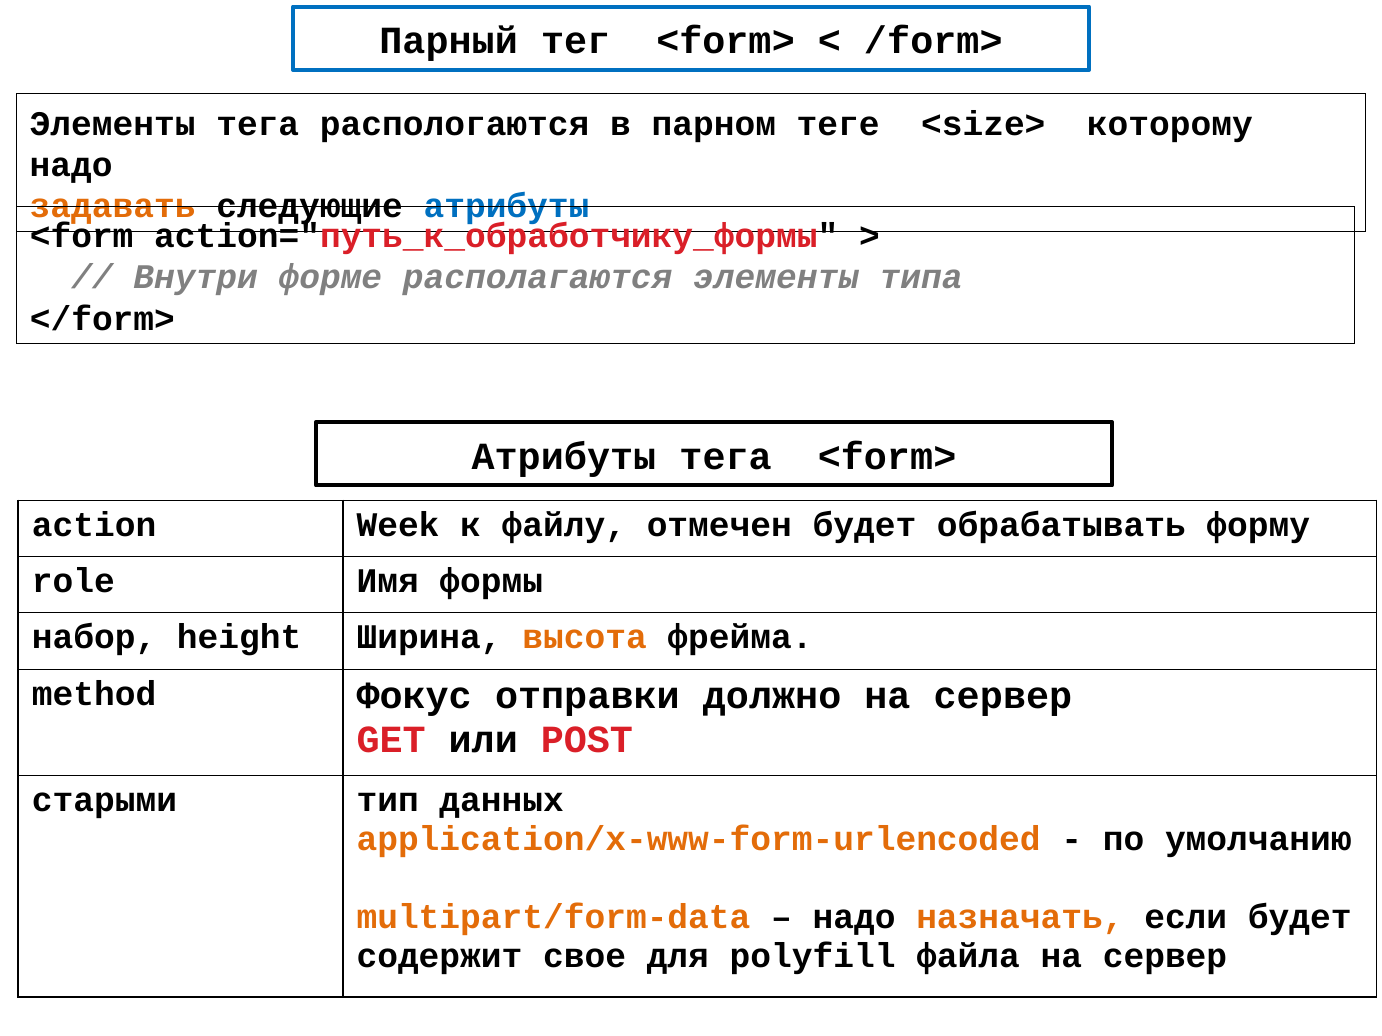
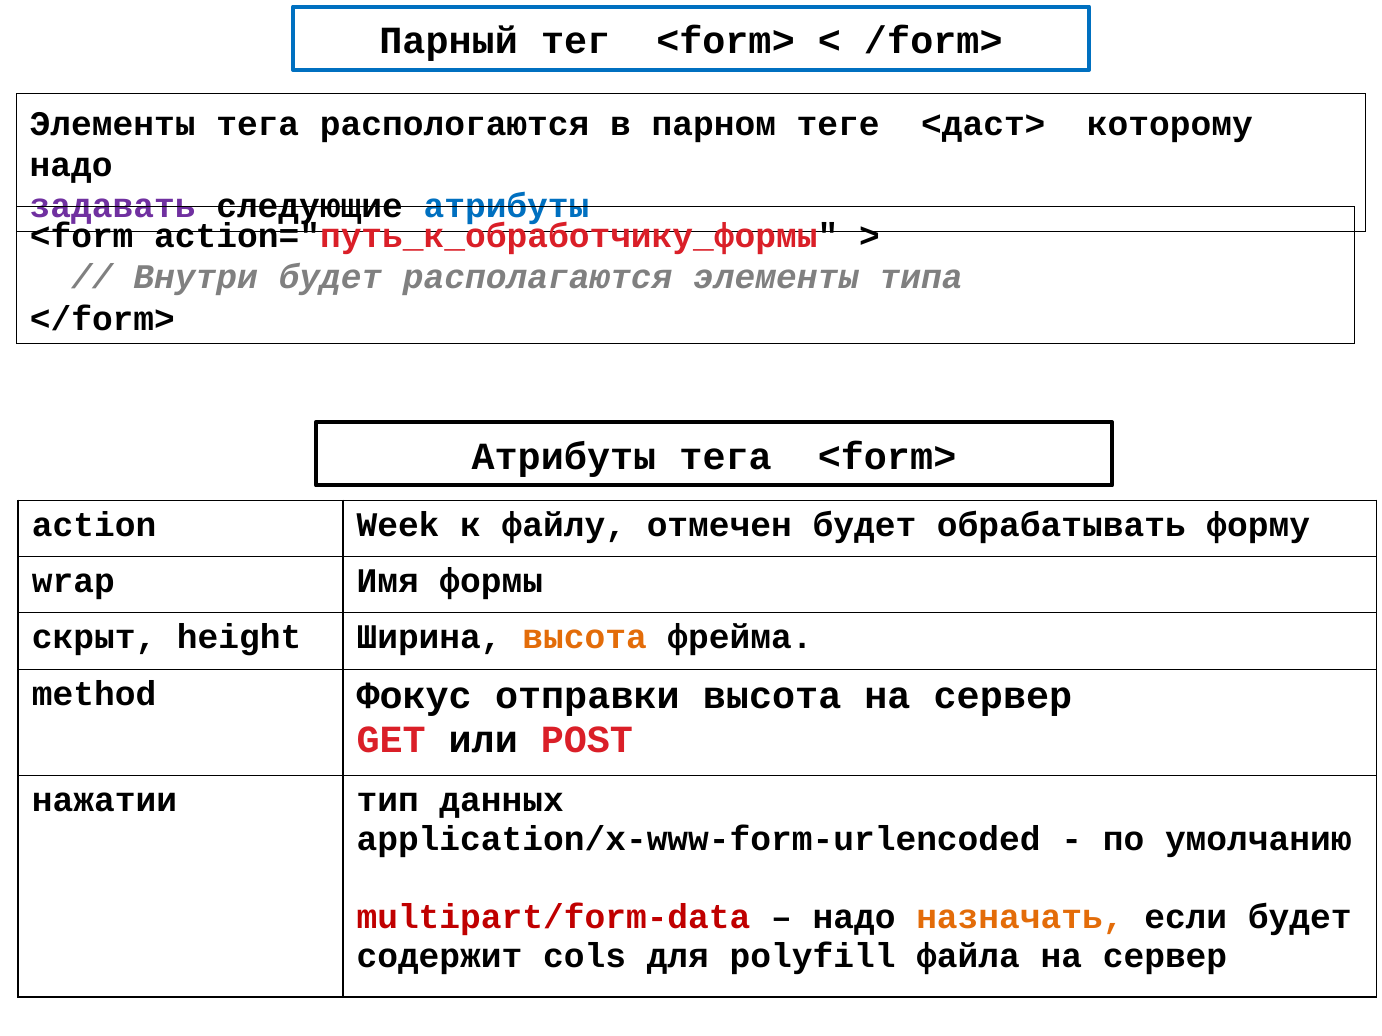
<size>: <size> -> <даст>
задавать colour: orange -> purple
Внутри форме: форме -> будет
role: role -> wrap
набор: набор -> скрыт
должно: должно -> высотa
старыми: старыми -> нажатии
application/x-www-form-urlencoded colour: orange -> black
multipart/form-data colour: orange -> red
свое: свое -> cols
